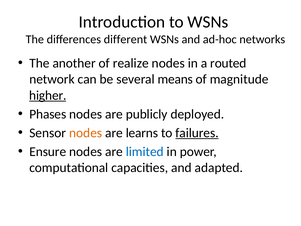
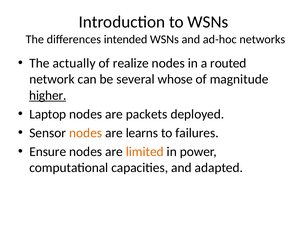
different: different -> intended
another: another -> actually
means: means -> whose
Phases: Phases -> Laptop
publicly: publicly -> packets
failures underline: present -> none
limited colour: blue -> orange
